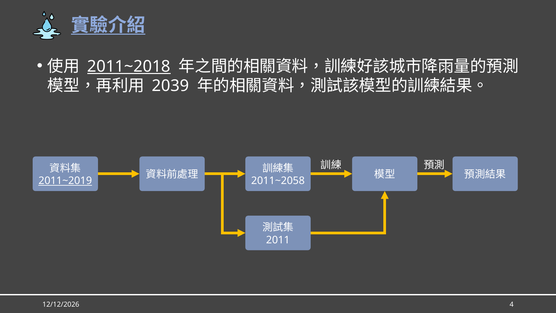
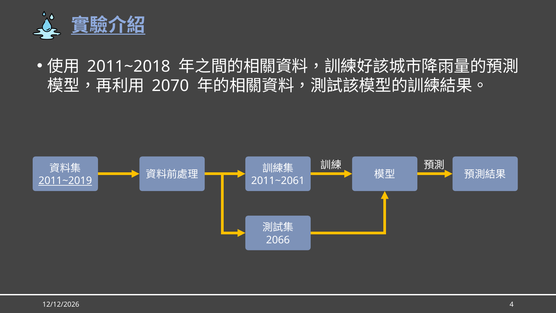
2011~2018 underline: present -> none
2039: 2039 -> 2070
2011~2058: 2011~2058 -> 2011~2061
2011: 2011 -> 2066
